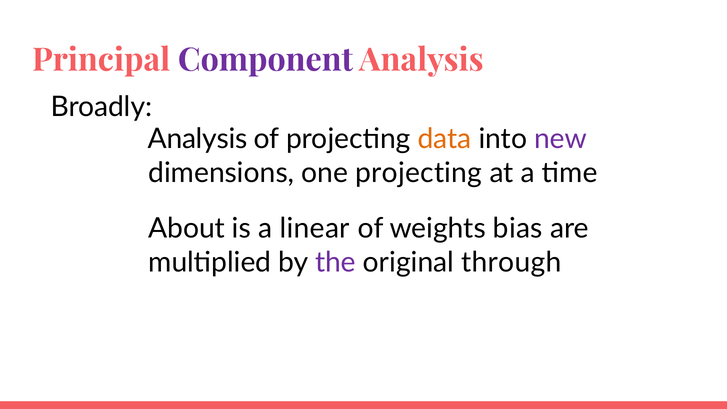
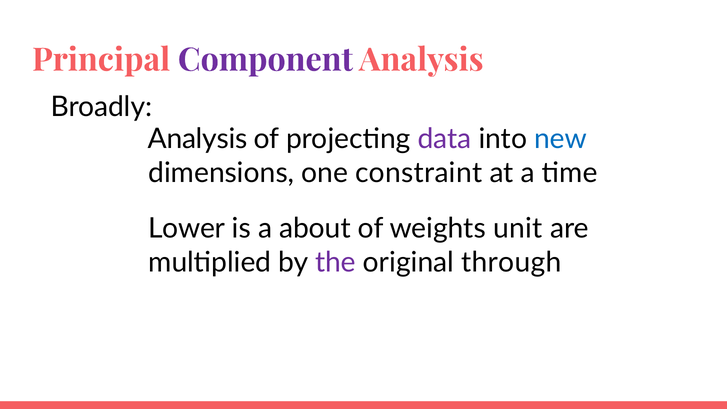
data colour: orange -> purple
new colour: purple -> blue
one projecting: projecting -> constraint
About: About -> Lower
linear: linear -> about
bias: bias -> unit
